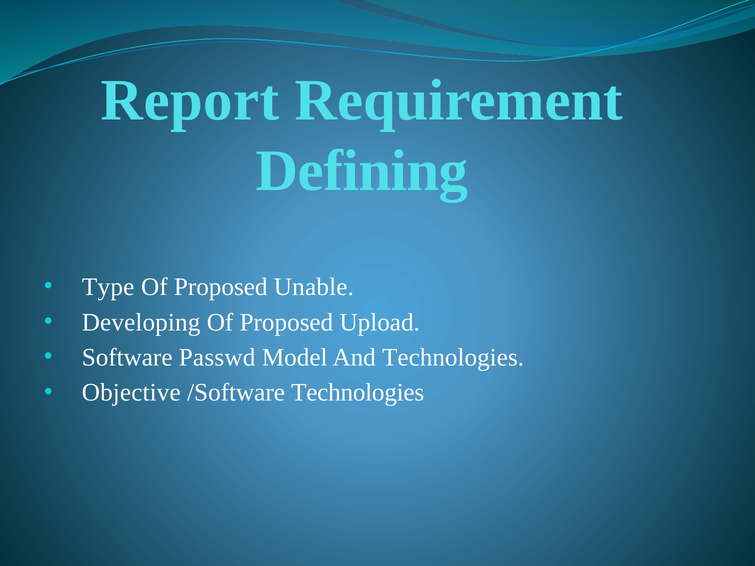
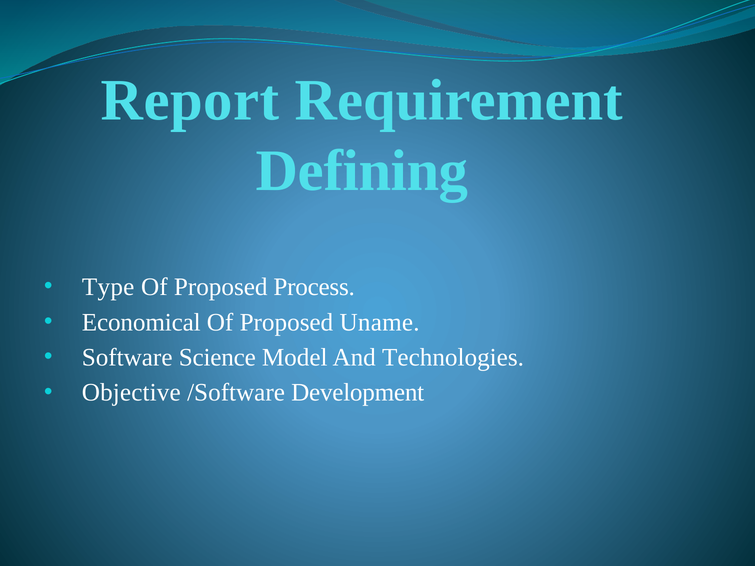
Unable: Unable -> Process
Developing: Developing -> Economical
Upload: Upload -> Uname
Passwd: Passwd -> Science
/Software Technologies: Technologies -> Development
